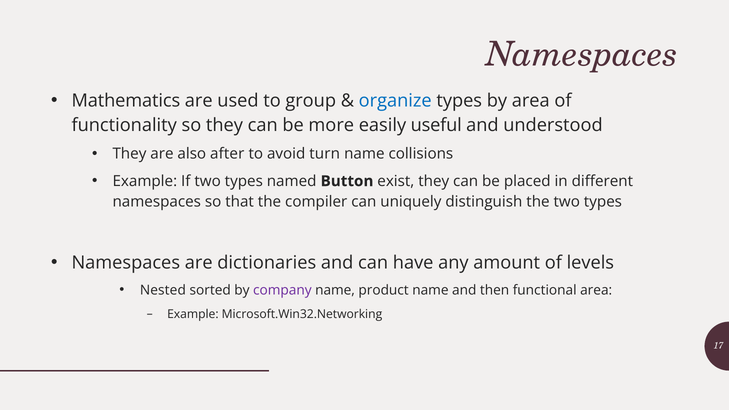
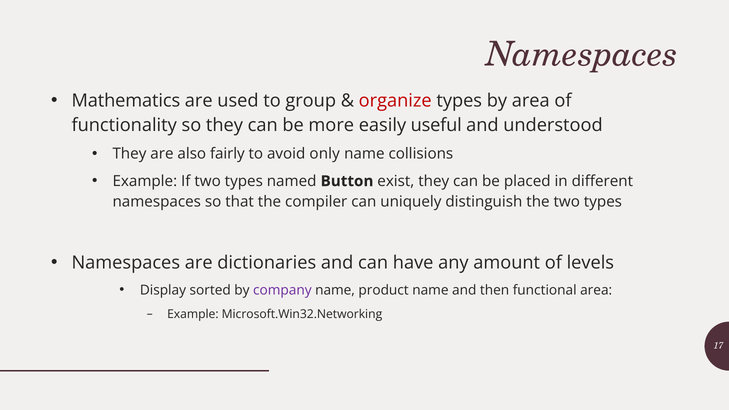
organize colour: blue -> red
after: after -> fairly
turn: turn -> only
Nested: Nested -> Display
